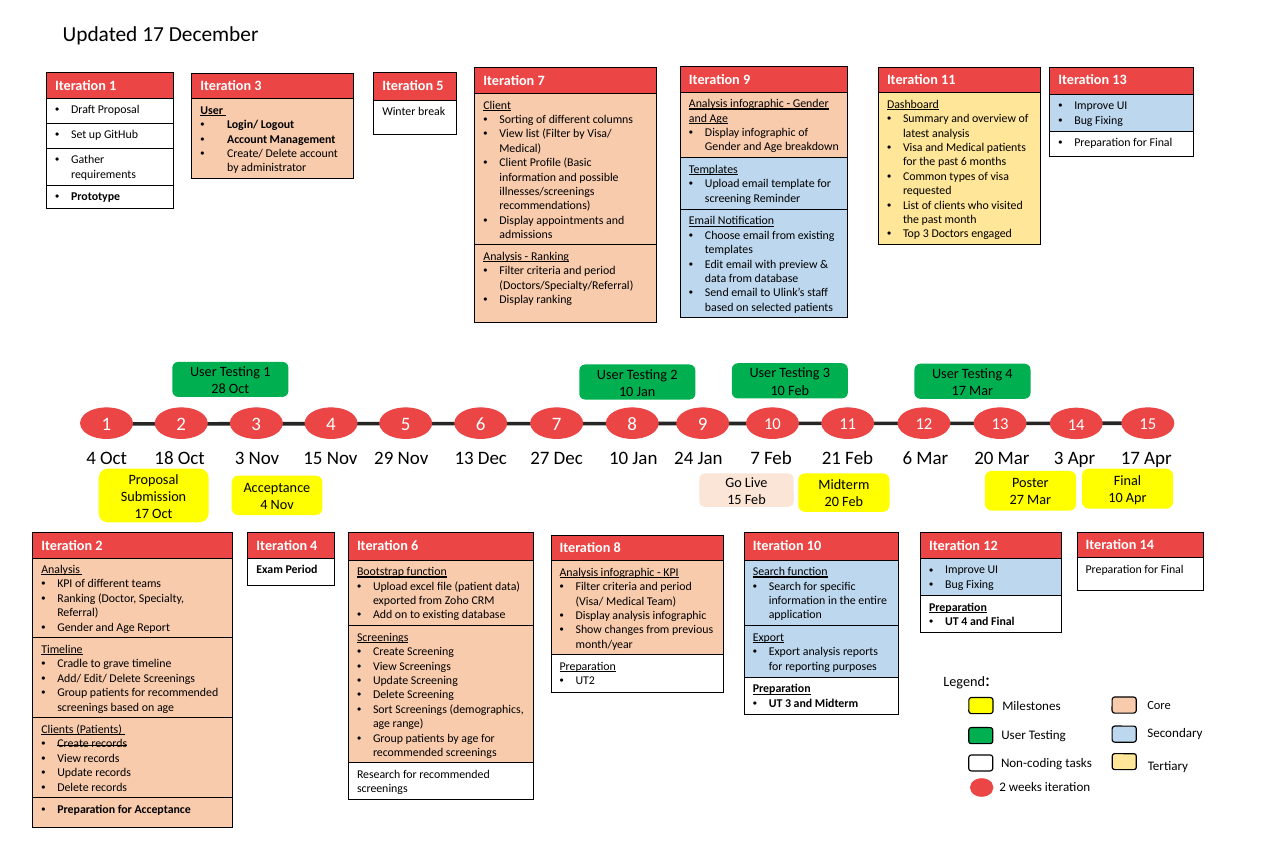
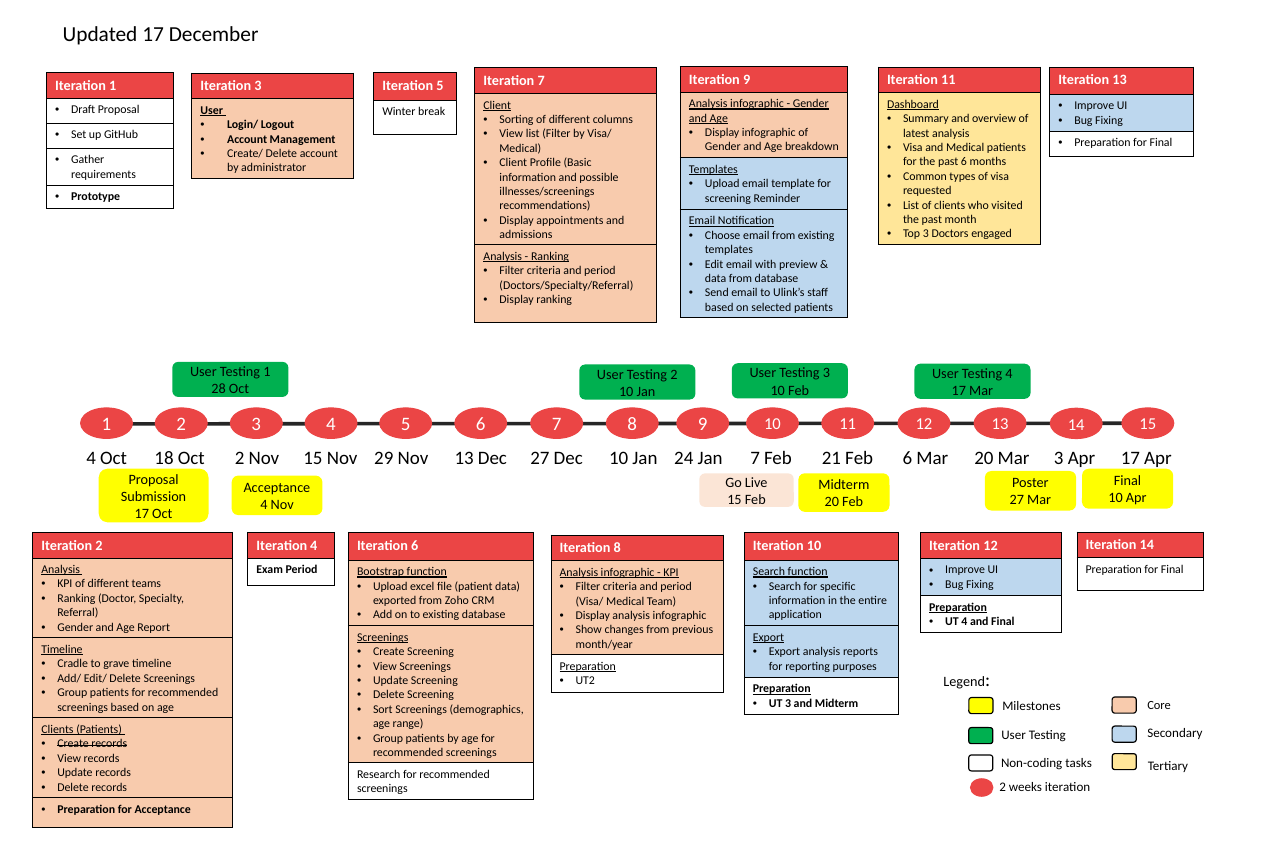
Oct 3: 3 -> 2
